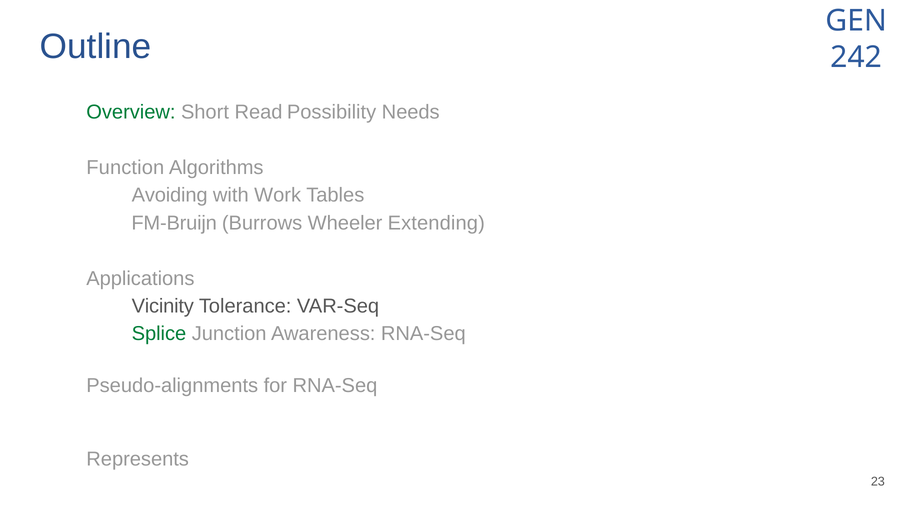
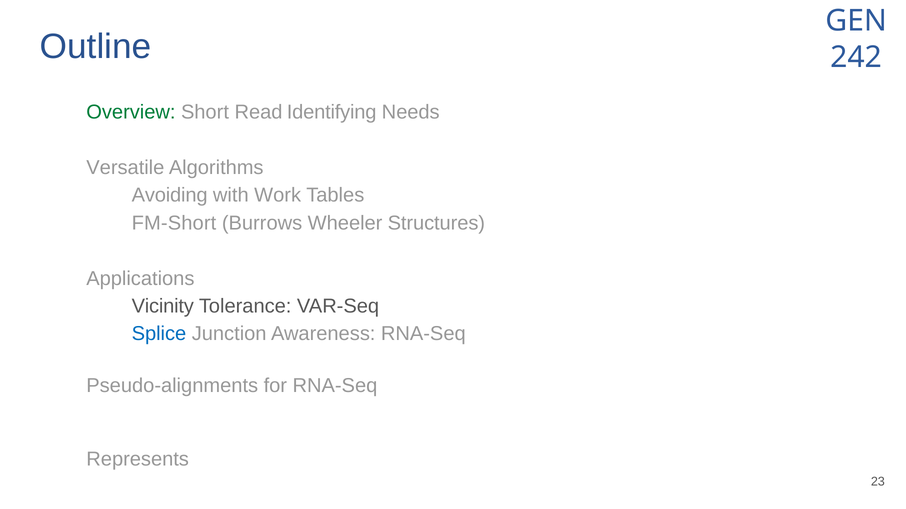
Possibility: Possibility -> Identifying
Function: Function -> Versatile
FM-Bruijn: FM-Bruijn -> FM-Short
Extending: Extending -> Structures
Splice colour: green -> blue
